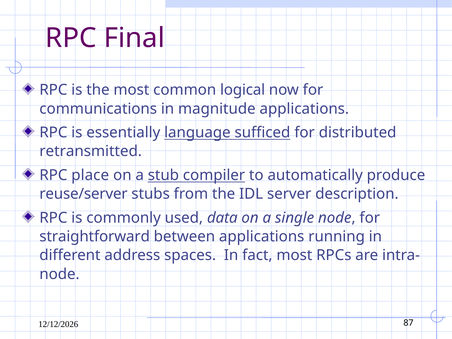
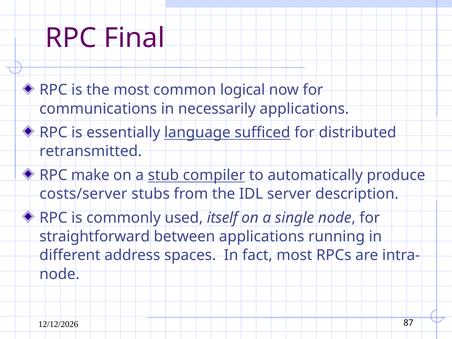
magnitude: magnitude -> necessarily
place: place -> make
reuse/server: reuse/server -> costs/server
data: data -> itself
